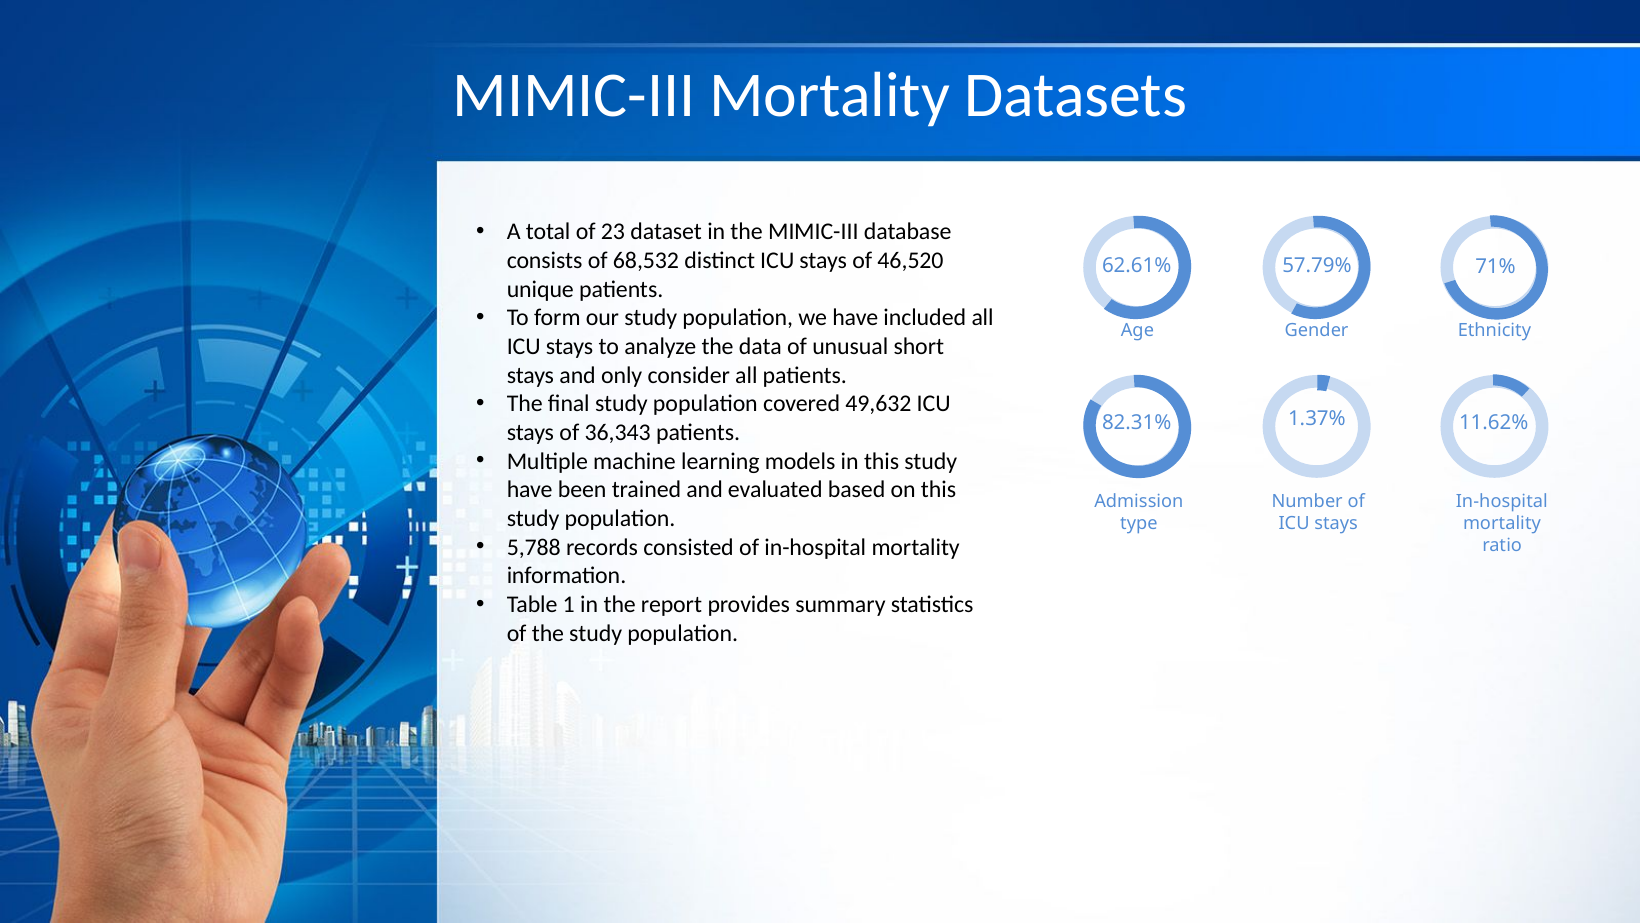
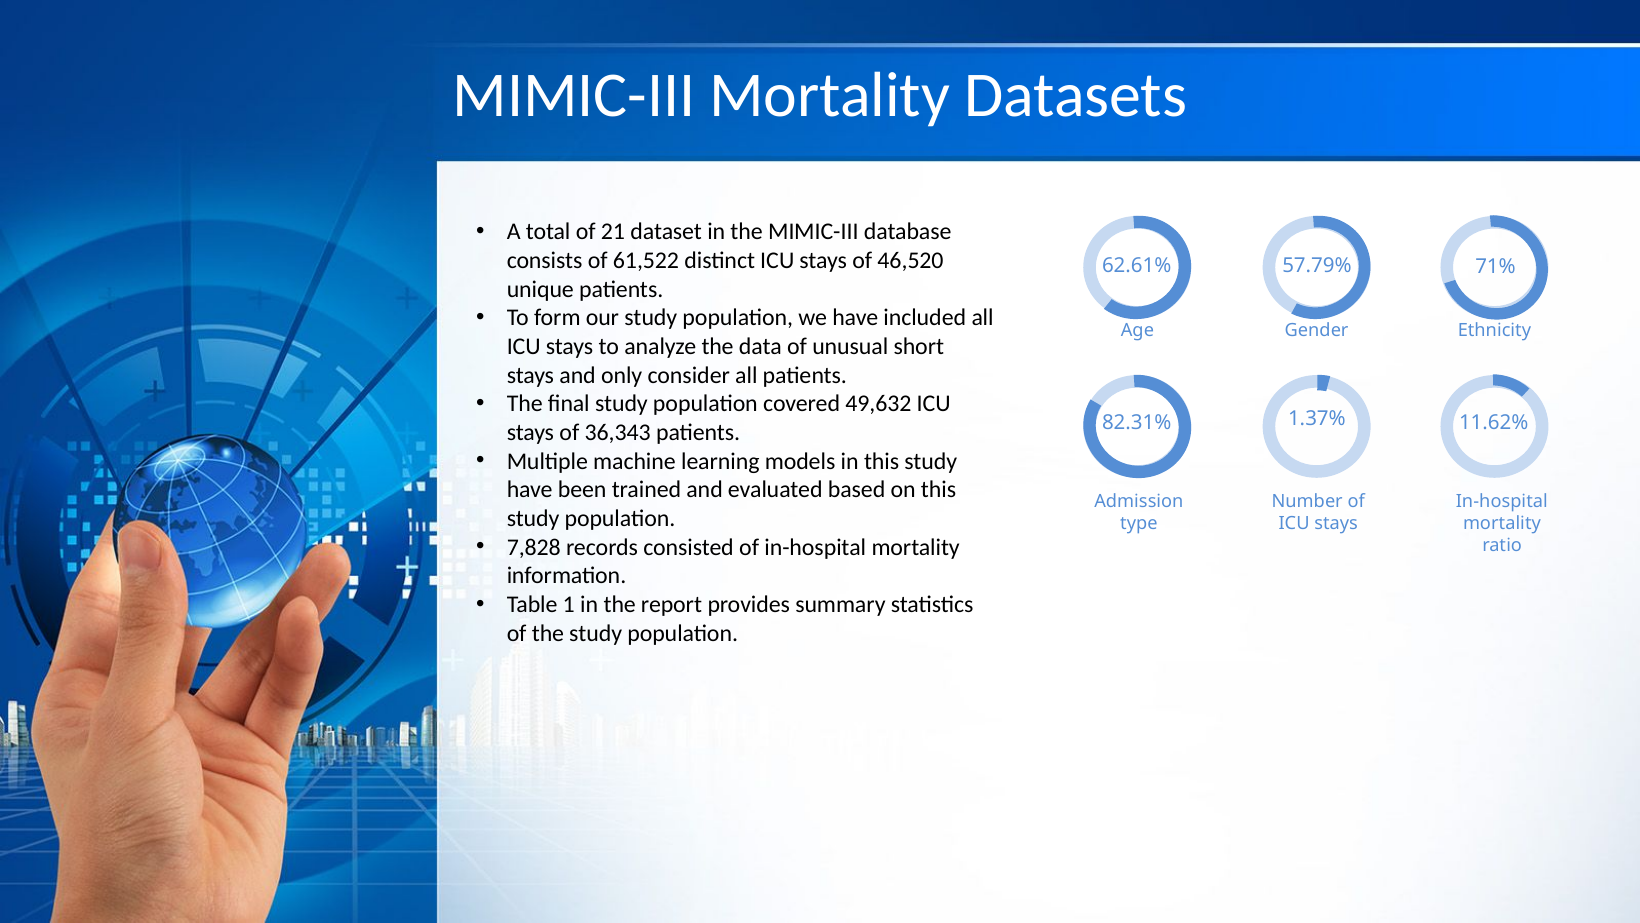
23: 23 -> 21
68,532: 68,532 -> 61,522
5,788: 5,788 -> 7,828
